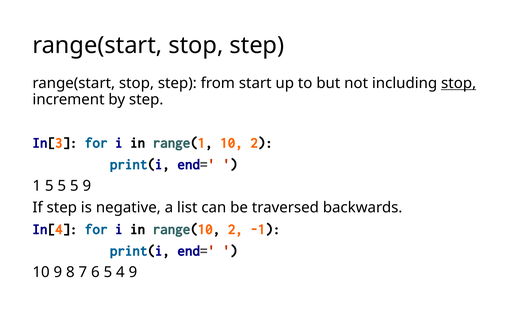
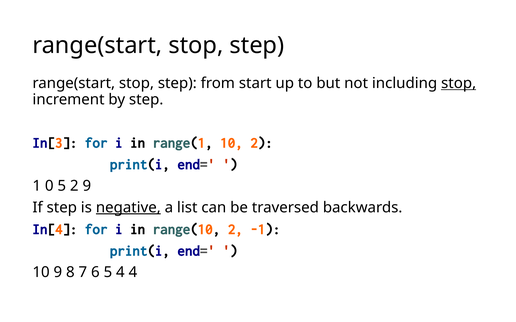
1 5: 5 -> 0
5 at (74, 186): 5 -> 2
negative underline: none -> present
4 9: 9 -> 4
